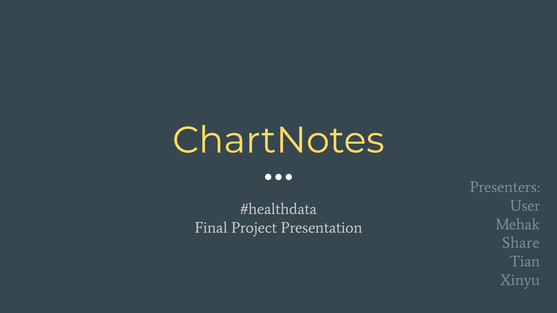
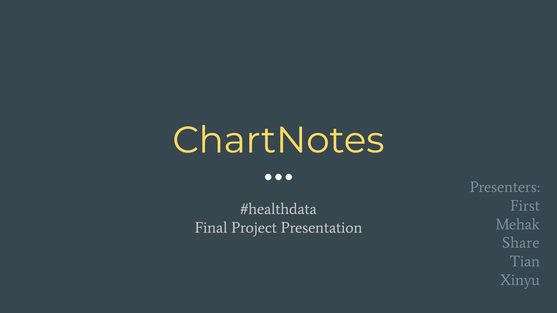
User: User -> First
